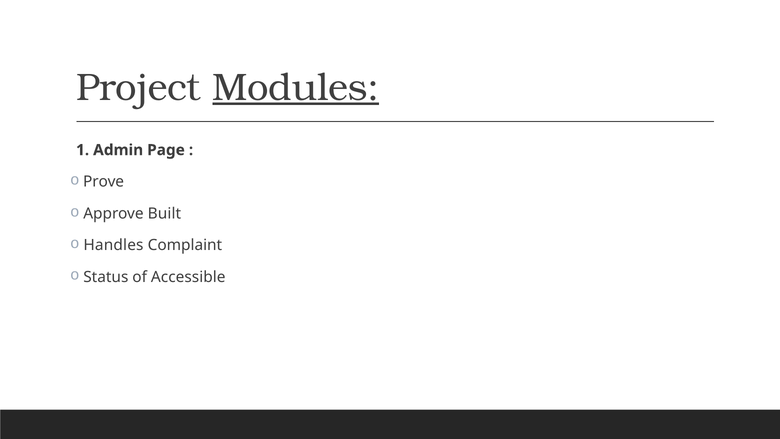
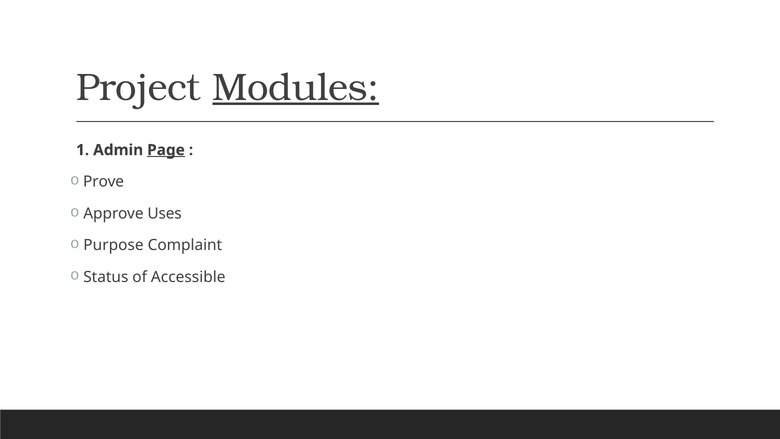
Page underline: none -> present
Built: Built -> Uses
Handles: Handles -> Purpose
